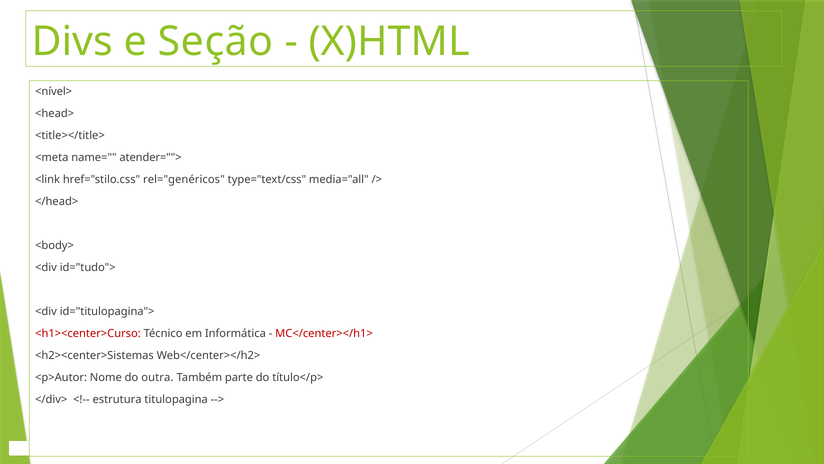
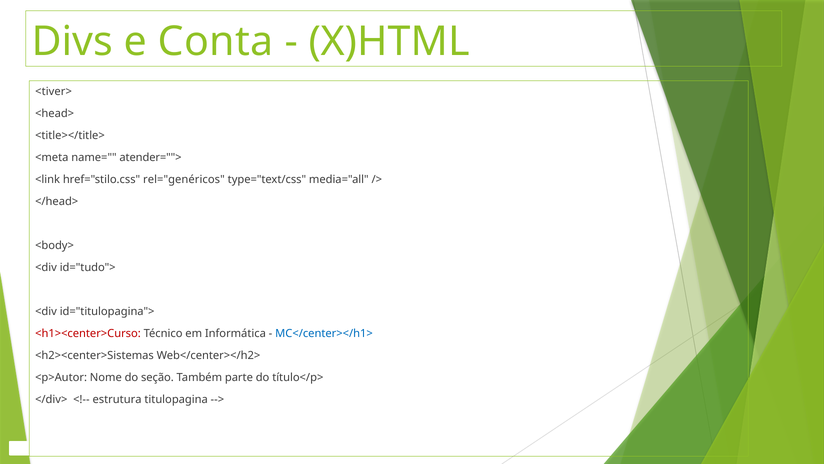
Seção: Seção -> Conta
<nível>: <nível> -> <tiver>
MC</center></h1> colour: red -> blue
outra: outra -> seção
